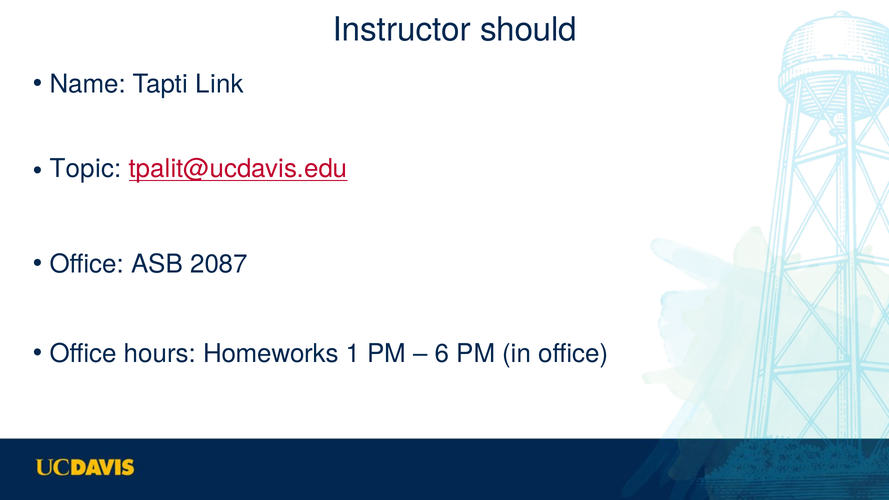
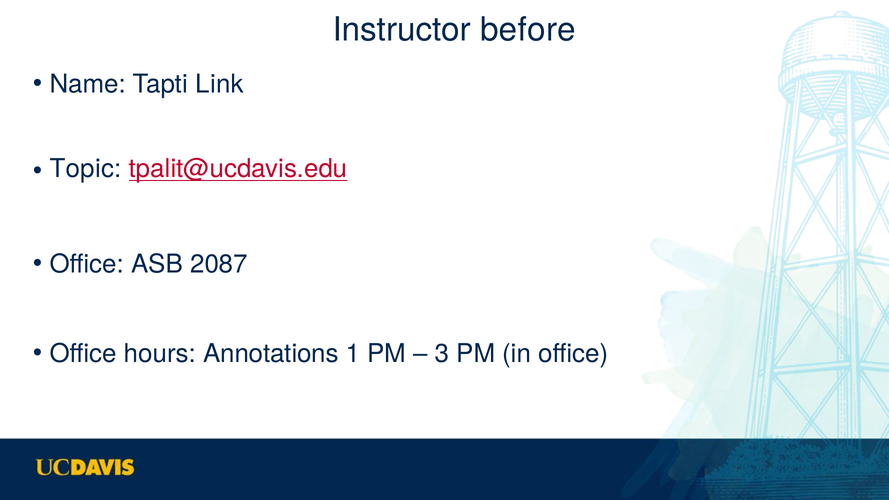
should: should -> before
Homeworks: Homeworks -> Annotations
6: 6 -> 3
